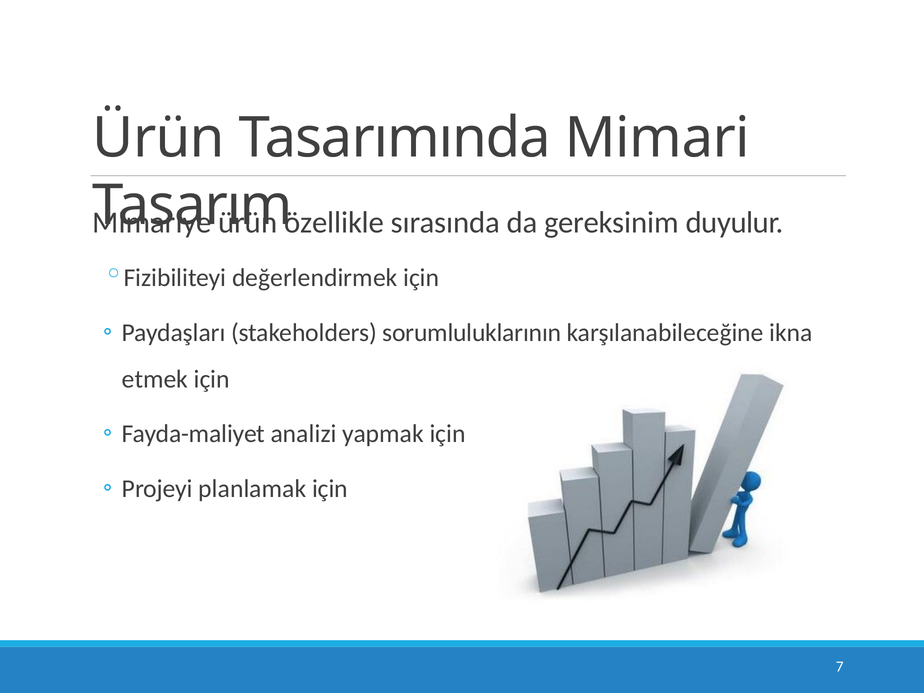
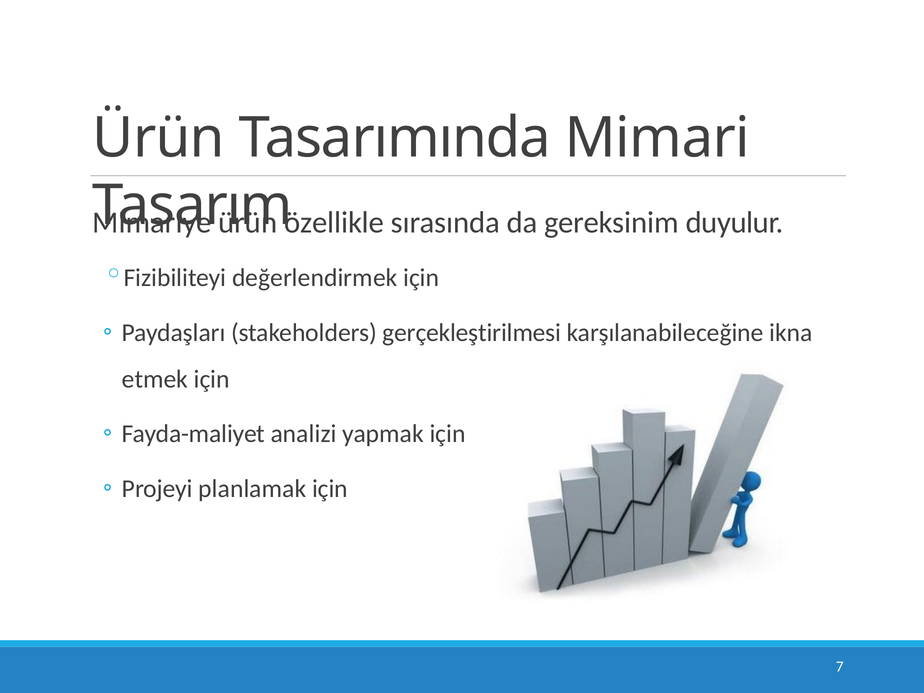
sorumluluklarının: sorumluluklarının -> gerçekleştirilmesi
